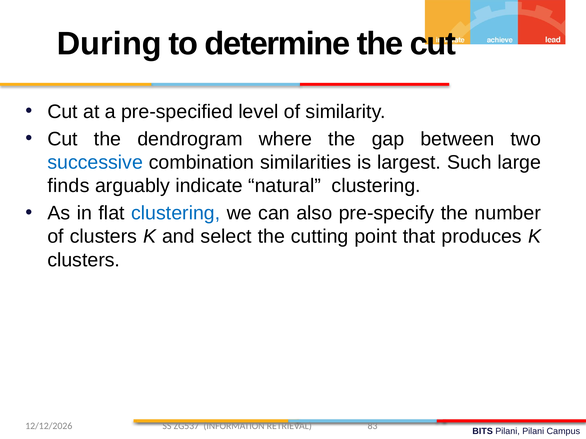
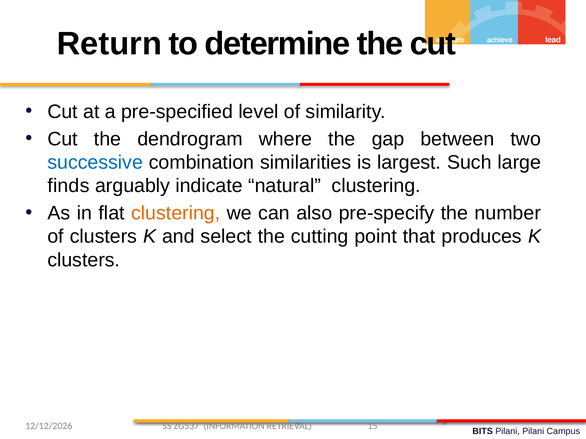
During: During -> Return
clustering at (176, 213) colour: blue -> orange
83: 83 -> 15
